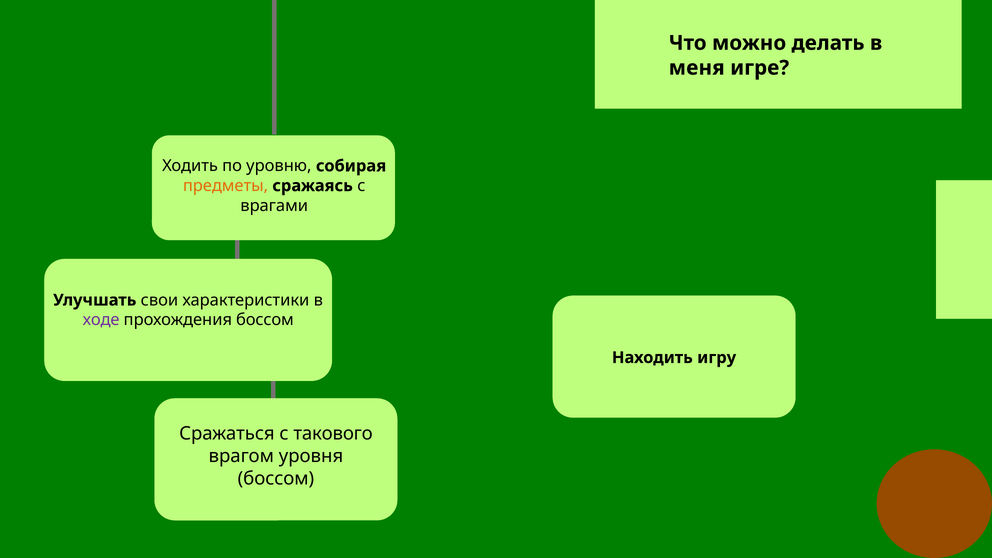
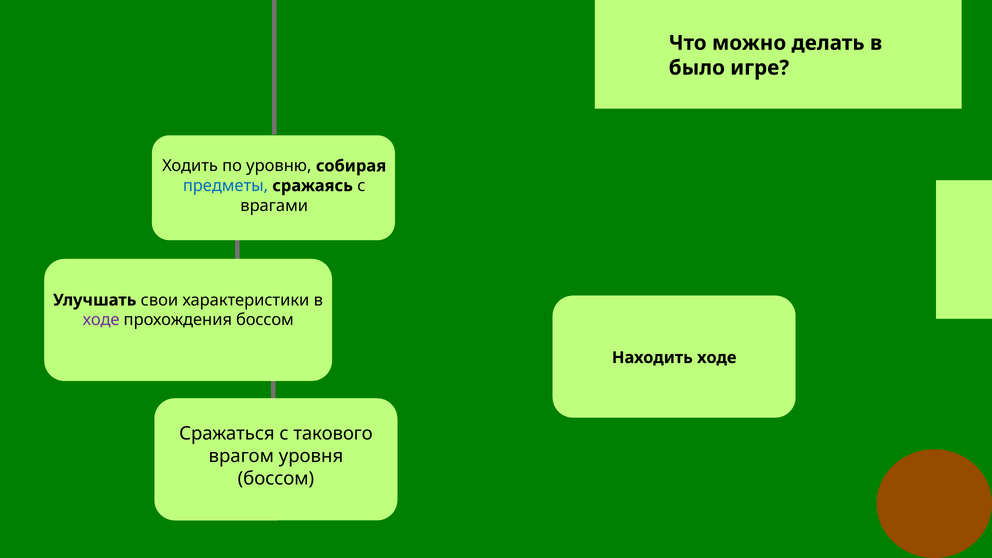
меня: меня -> было
предметы colour: orange -> blue
Находить игру: игру -> ходе
